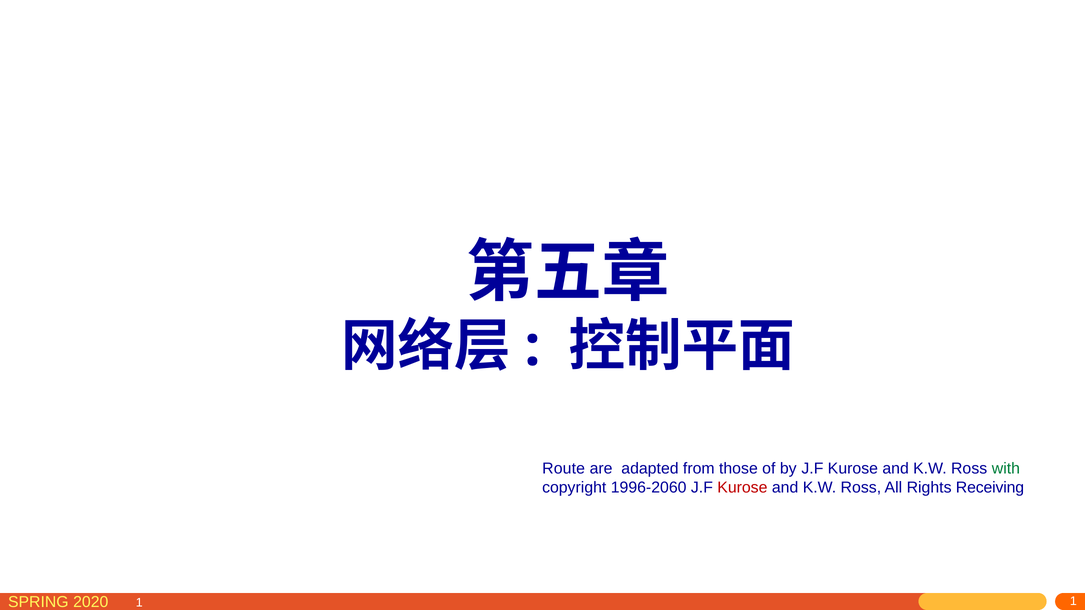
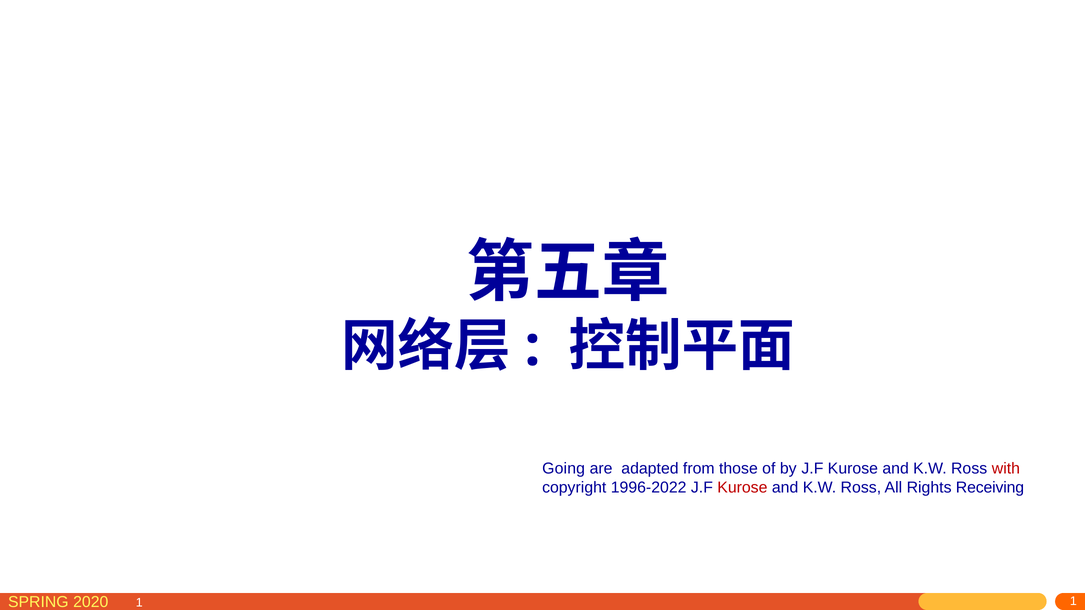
Route: Route -> Going
with colour: green -> red
1996-2060: 1996-2060 -> 1996-2022
